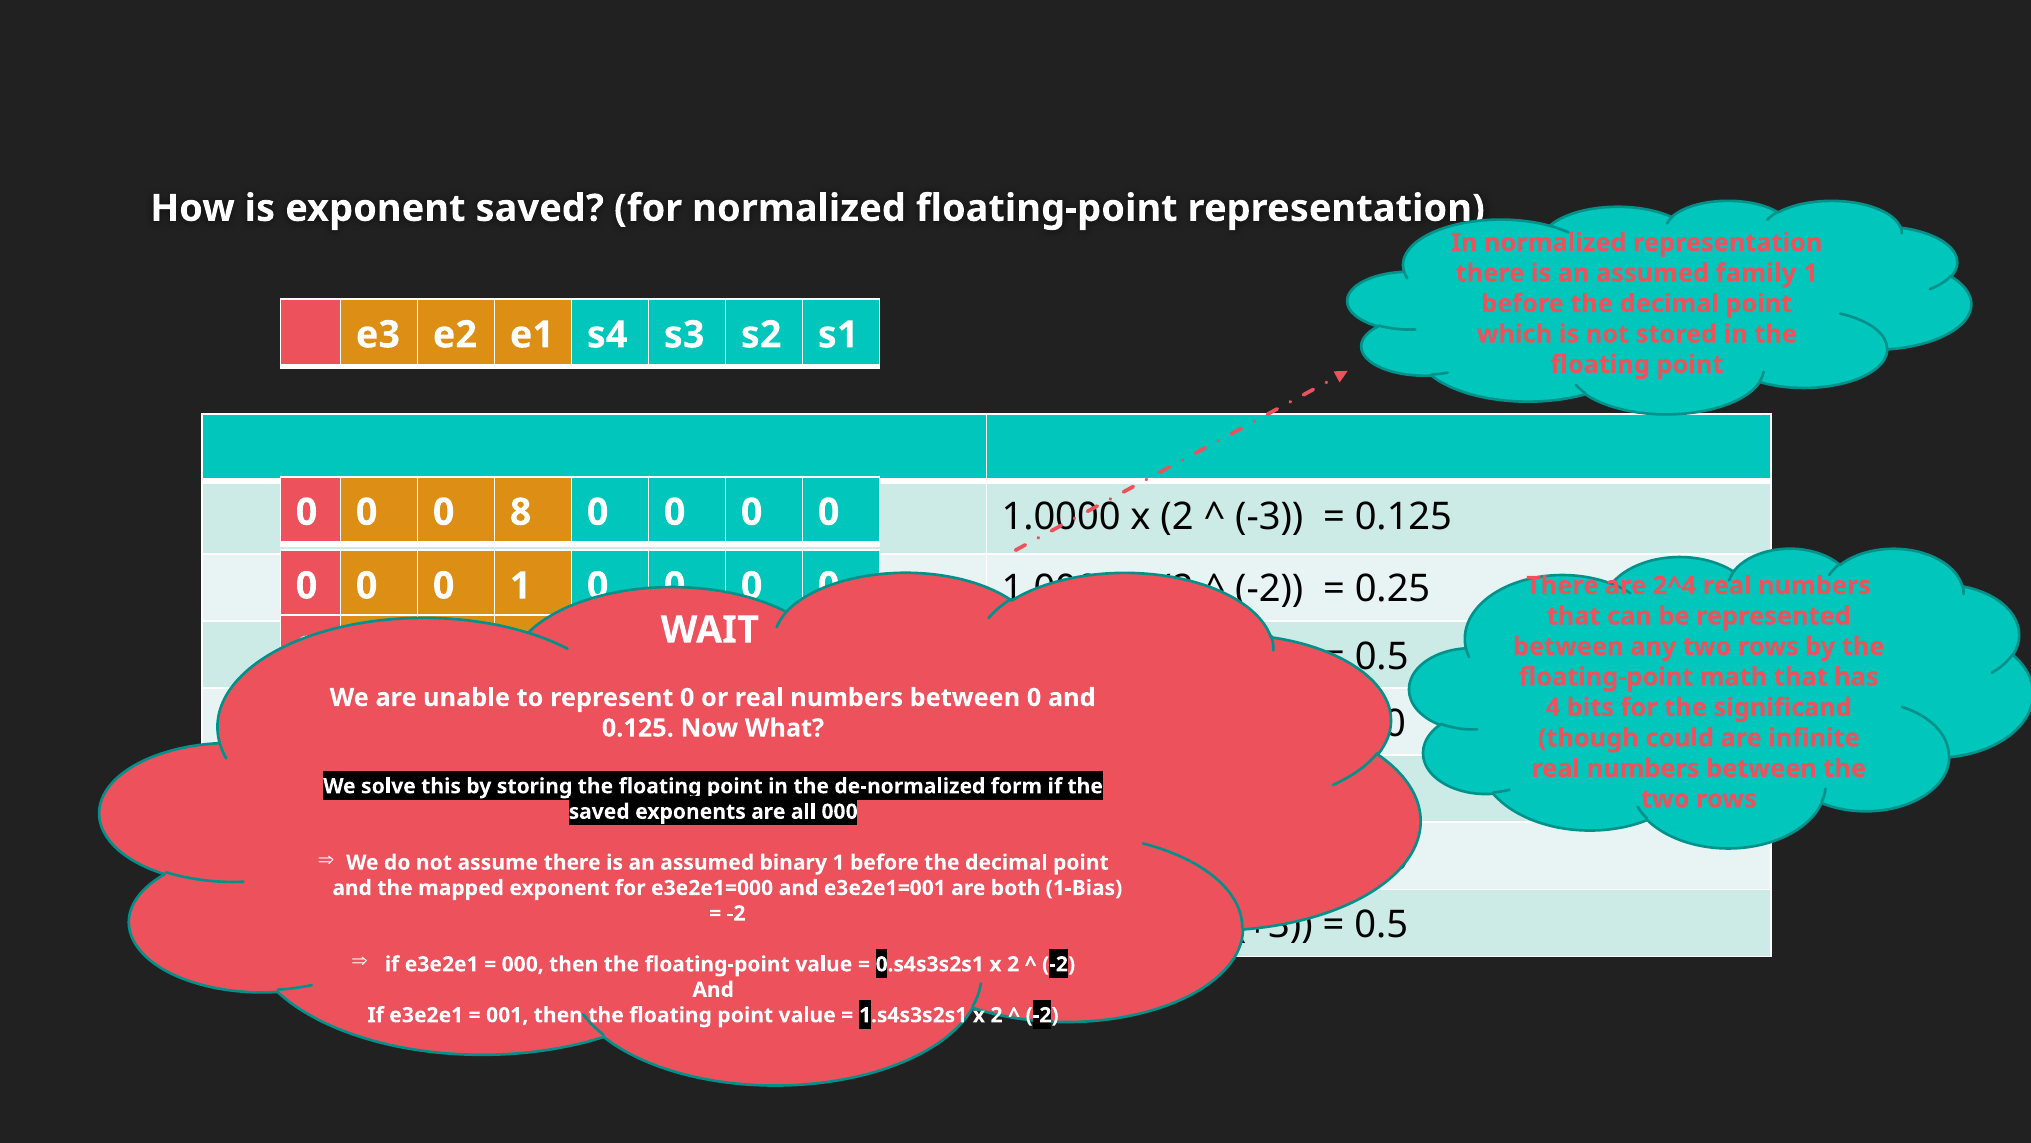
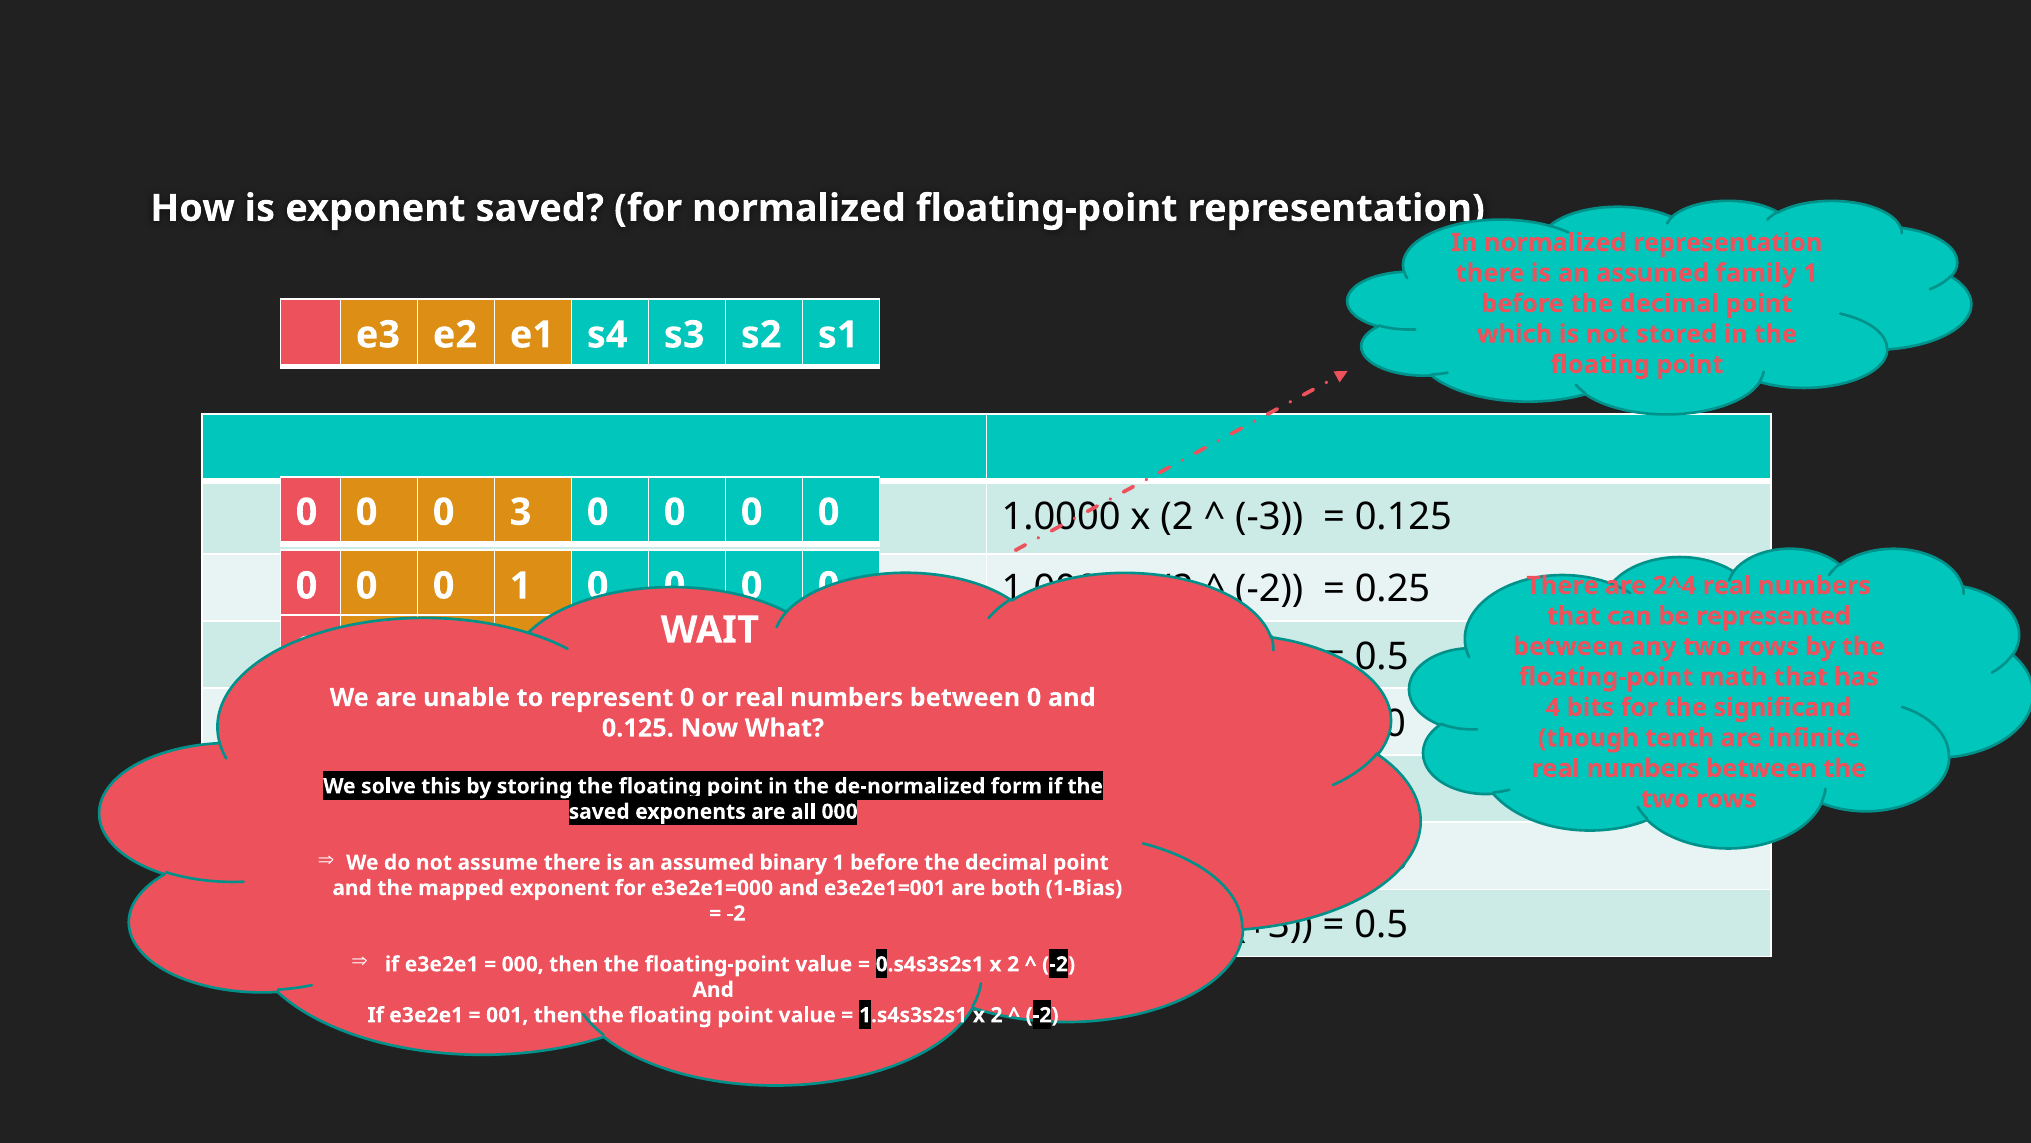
8: 8 -> 3
could: could -> tenth
